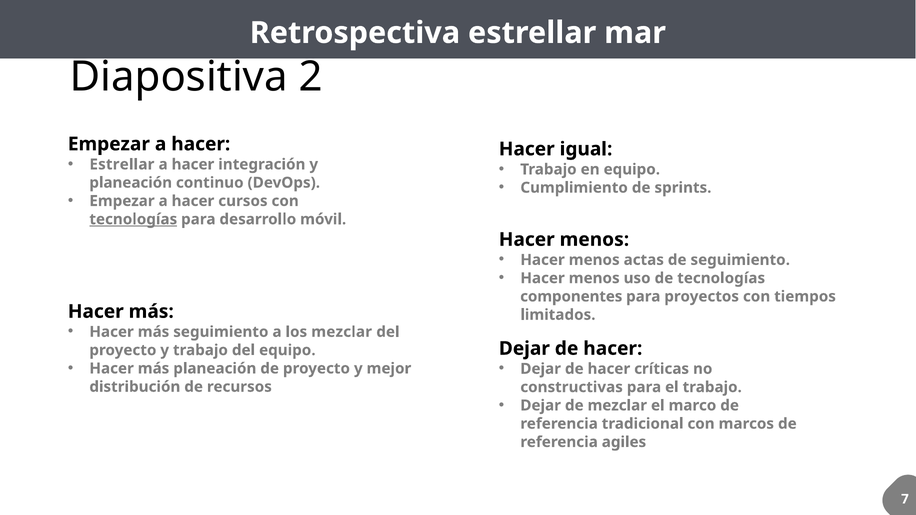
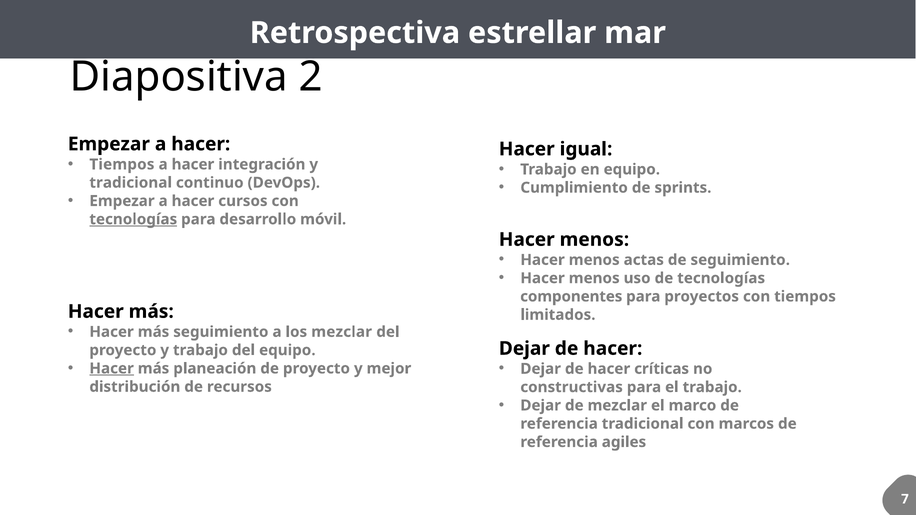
Estrellar at (122, 164): Estrellar -> Tiempos
planeación at (131, 183): planeación -> tradicional
Hacer at (112, 369) underline: none -> present
